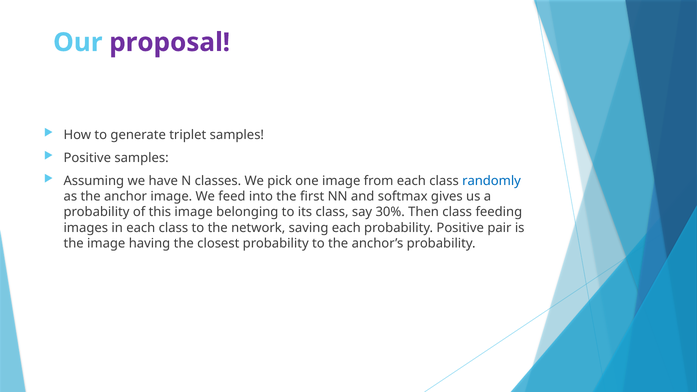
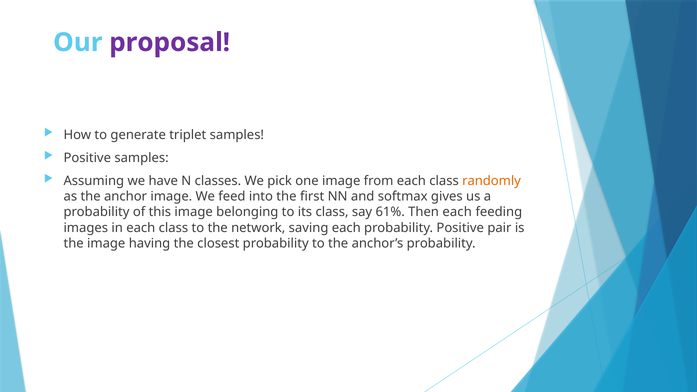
randomly colour: blue -> orange
30%: 30% -> 61%
Then class: class -> each
